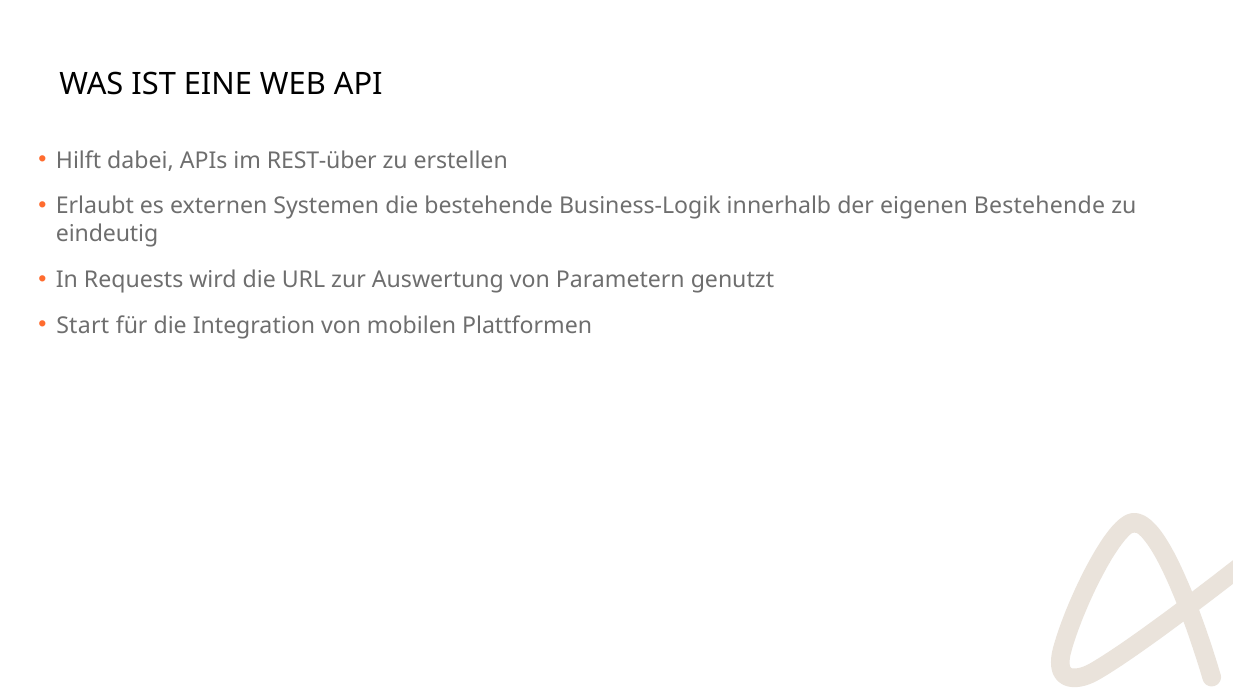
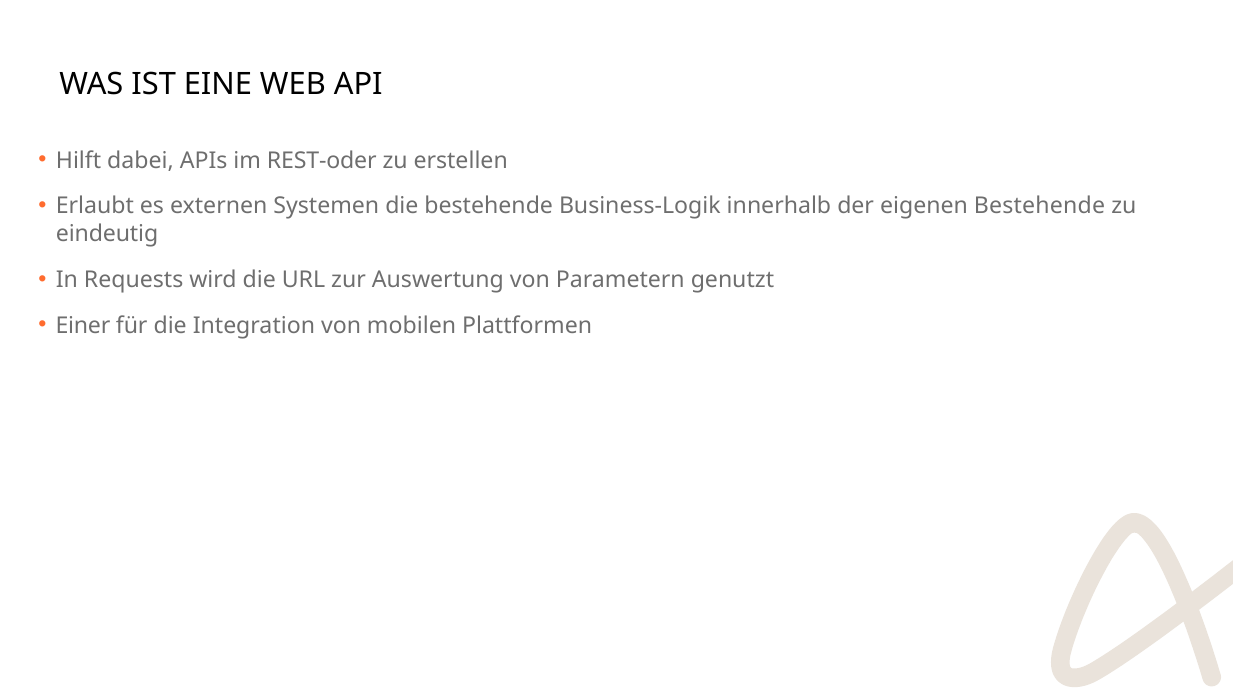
REST-über: REST-über -> REST-oder
Start: Start -> Einer
